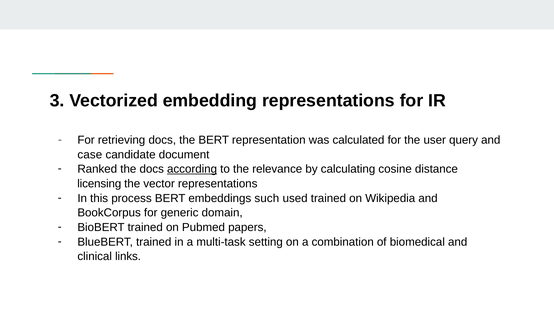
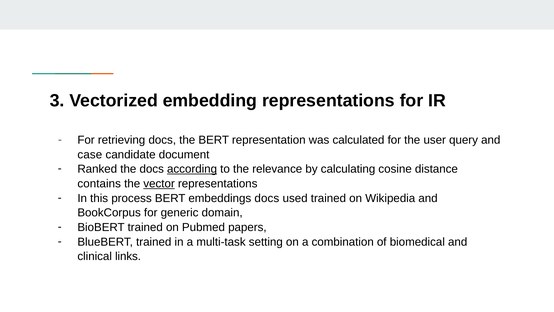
licensing: licensing -> contains
vector underline: none -> present
embeddings such: such -> docs
